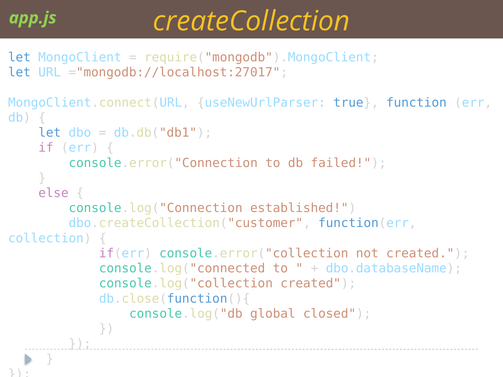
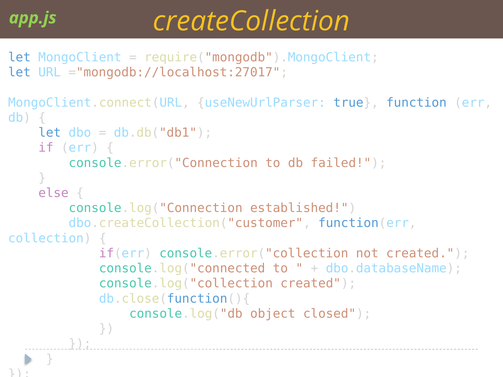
global: global -> object
